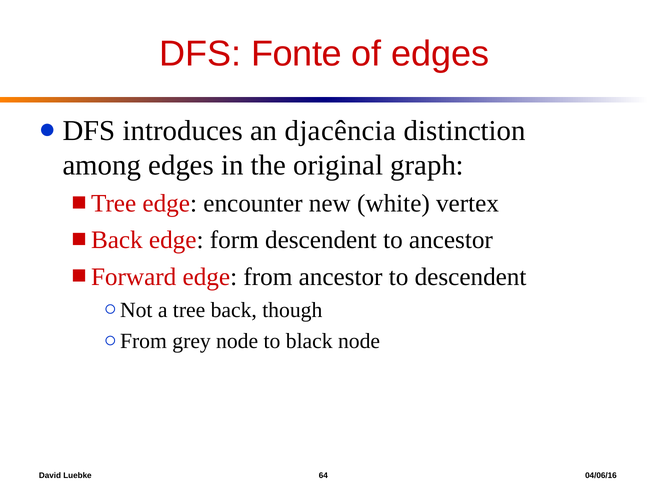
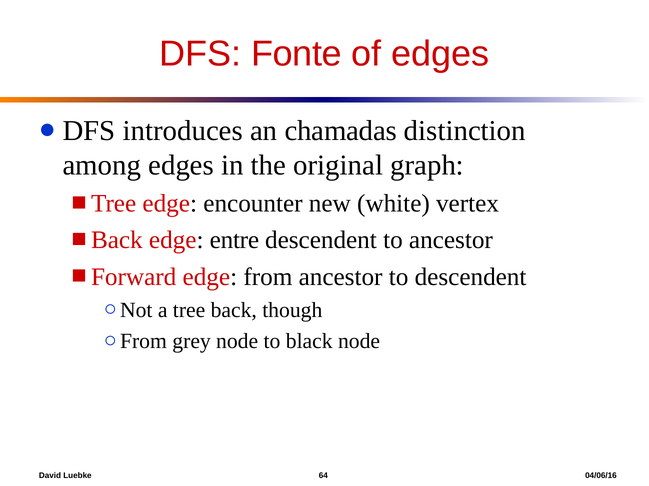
djacência: djacência -> chamadas
form: form -> entre
